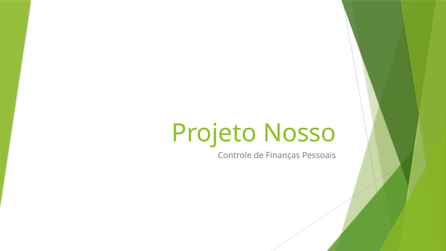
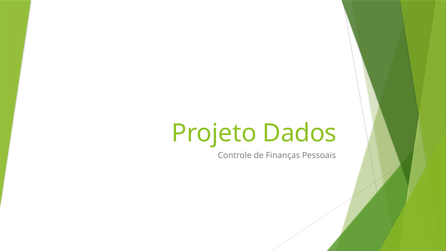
Nosso: Nosso -> Dados
